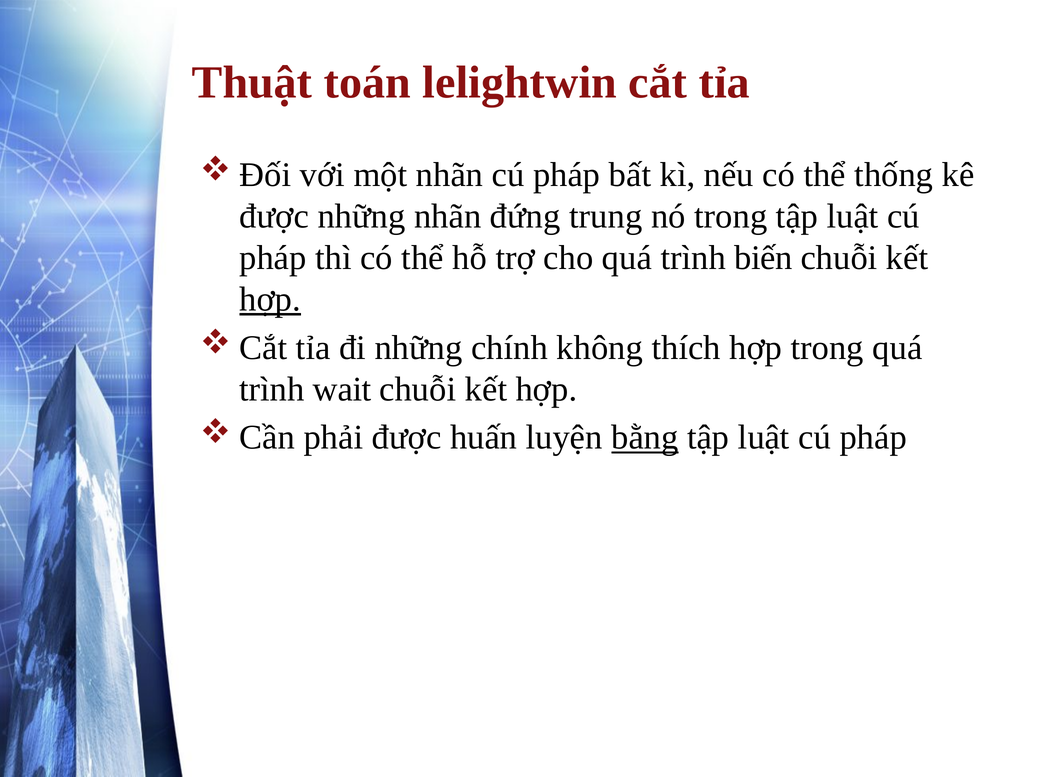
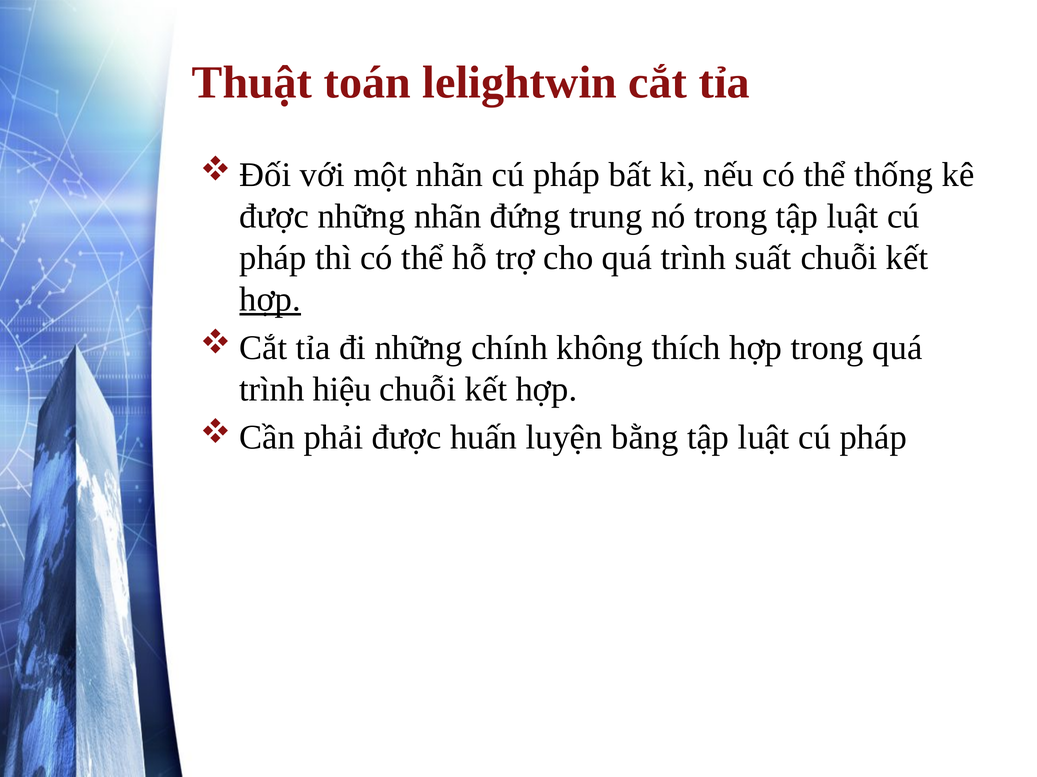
biến: biến -> suất
wait: wait -> hiệu
bằng underline: present -> none
